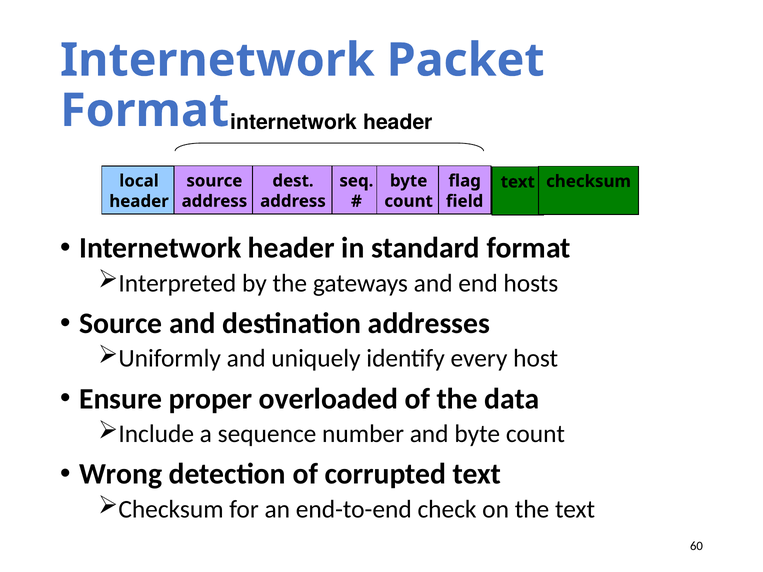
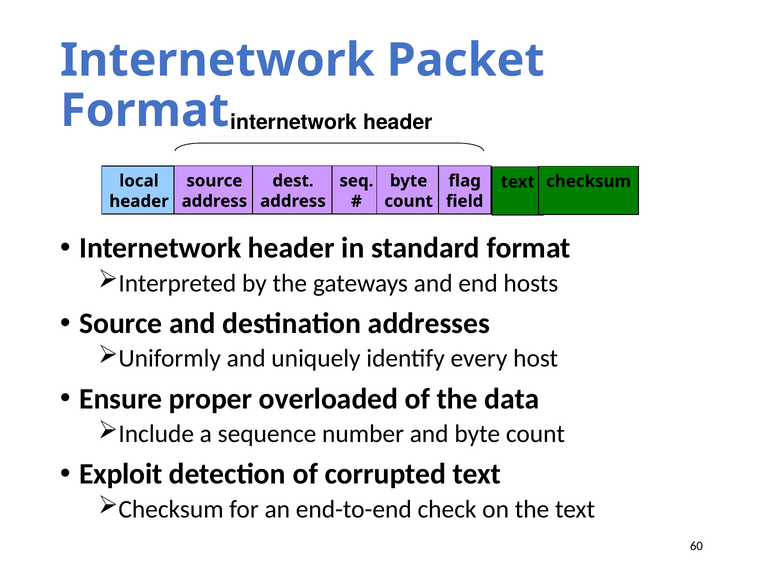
Wrong: Wrong -> Exploit
